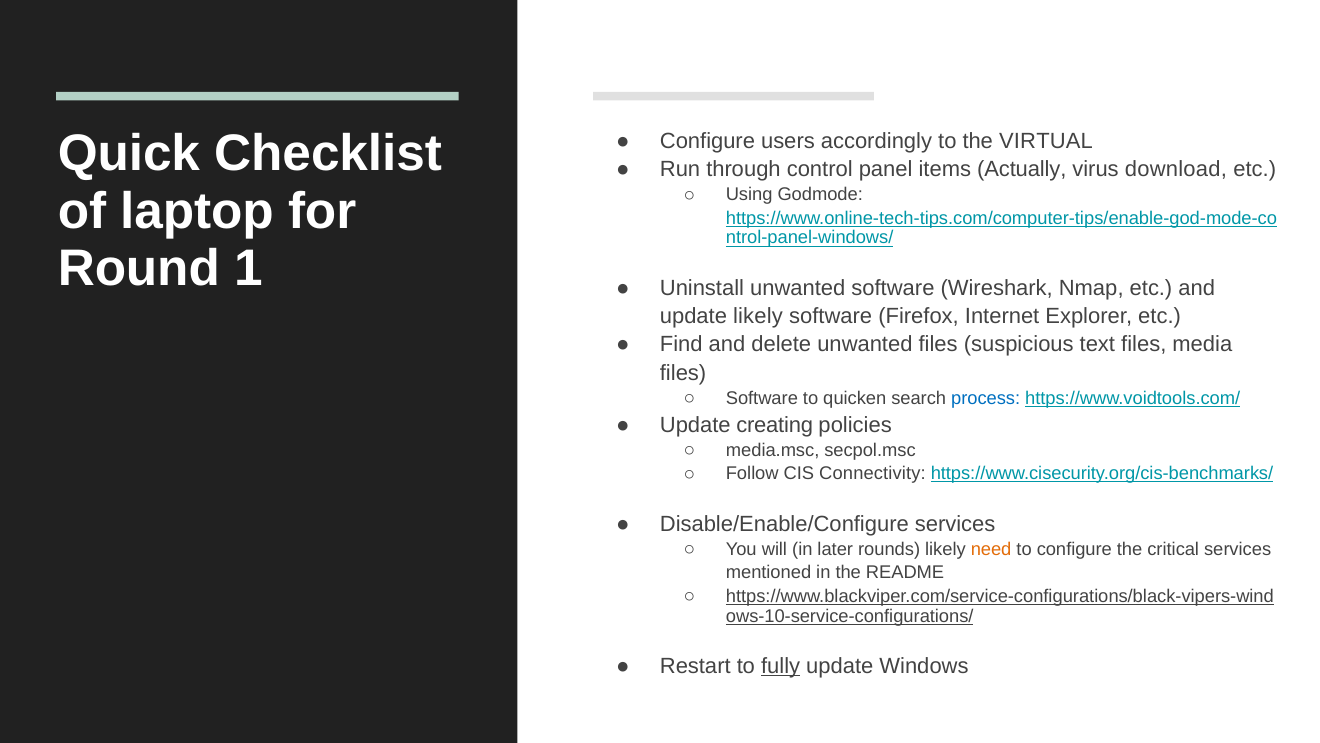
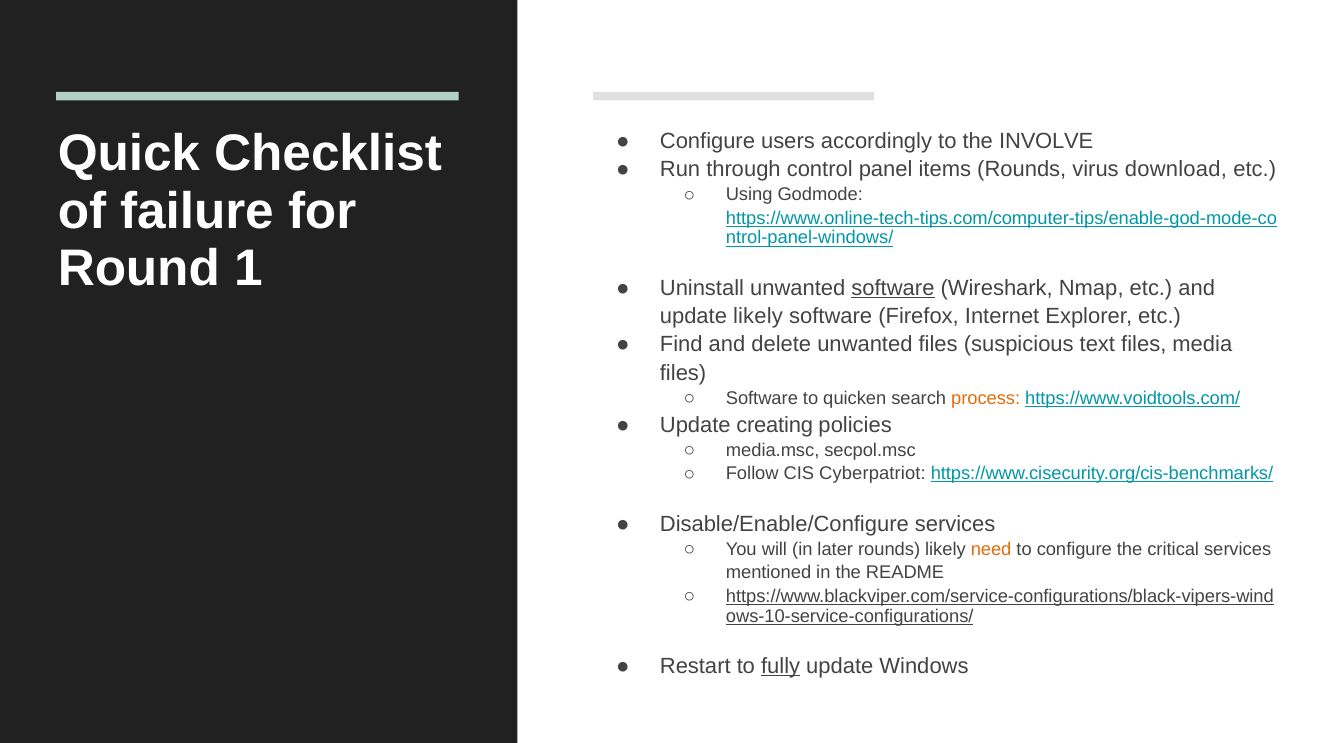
VIRTUAL: VIRTUAL -> INVOLVE
items Actually: Actually -> Rounds
laptop: laptop -> failure
software at (893, 288) underline: none -> present
process colour: blue -> orange
Connectivity: Connectivity -> Cyberpatriot
